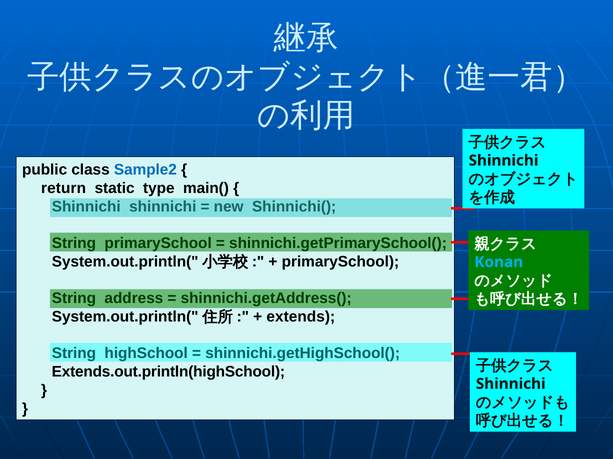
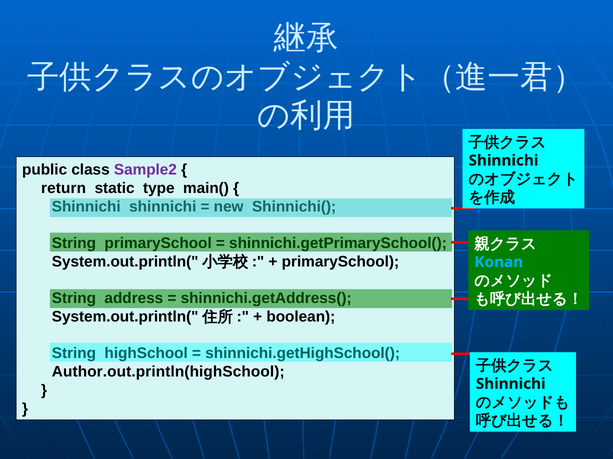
Sample2 colour: blue -> purple
extends: extends -> boolean
Extends.out.println(highSchool: Extends.out.println(highSchool -> Author.out.println(highSchool
